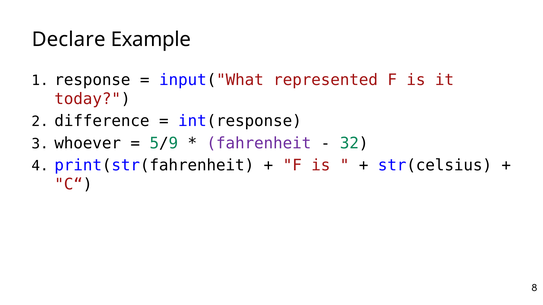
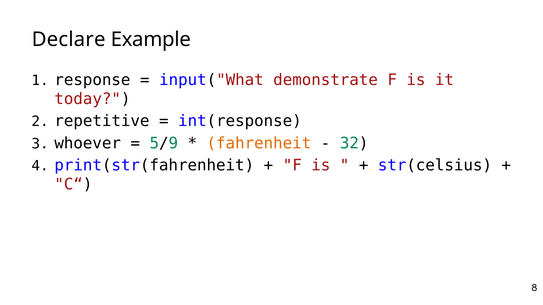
represented: represented -> demonstrate
difference: difference -> repetitive
fahrenheit colour: purple -> orange
